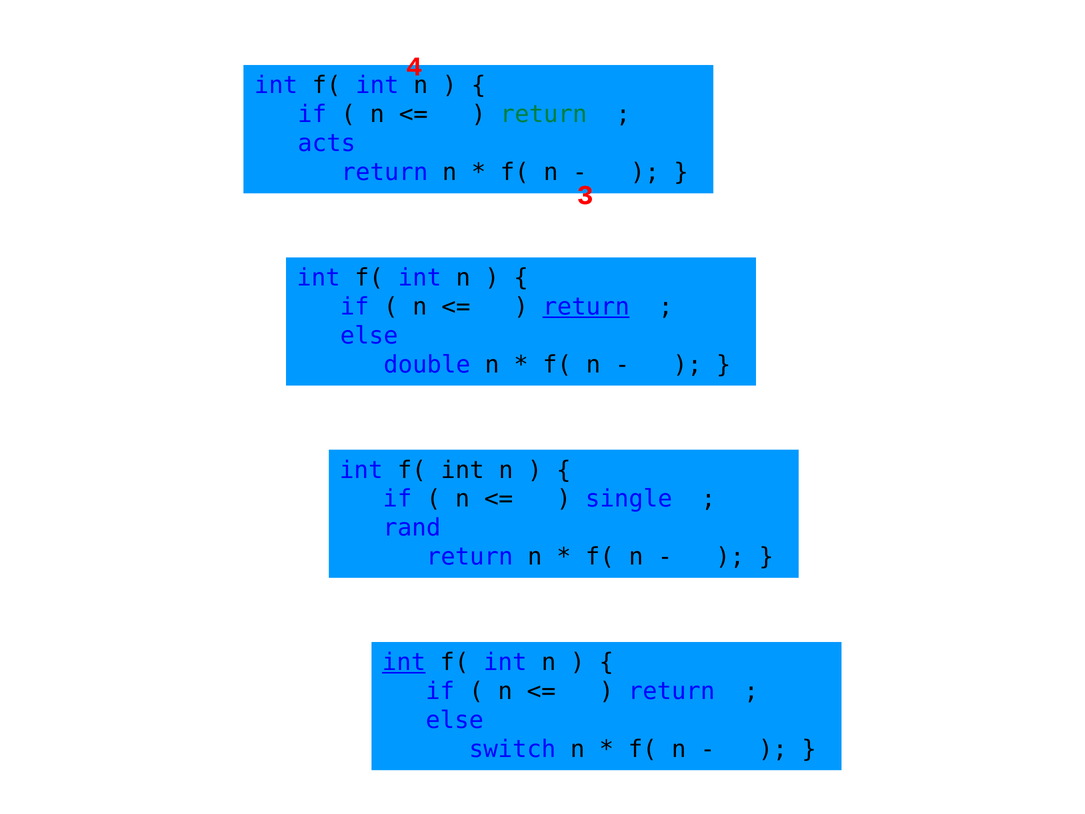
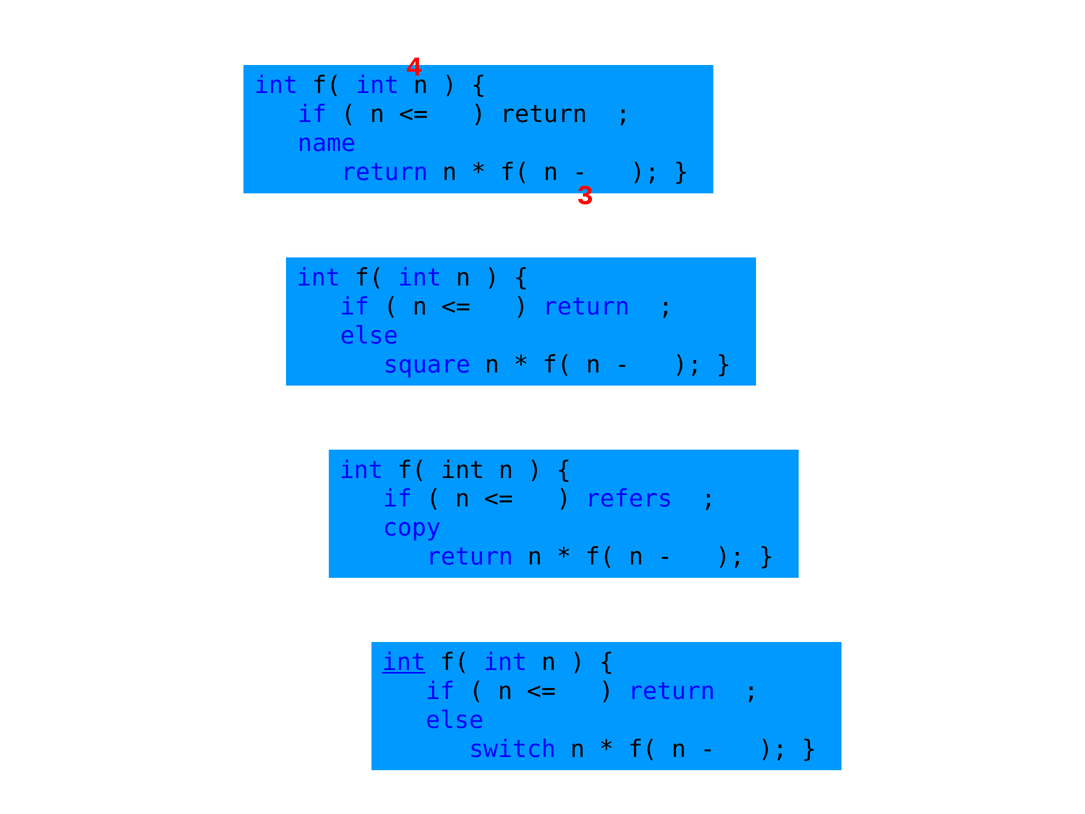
return at (544, 114) colour: green -> black
acts: acts -> name
return at (586, 307) underline: present -> none
double: double -> square
single: single -> refers
rand: rand -> copy
